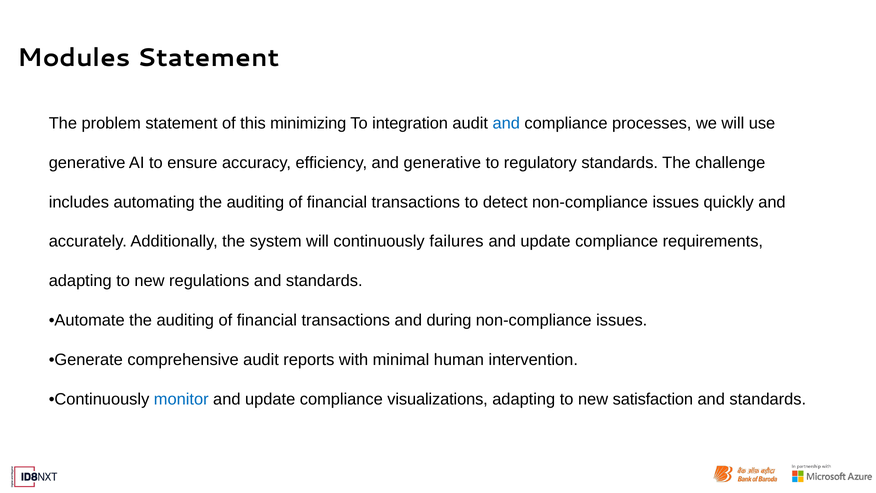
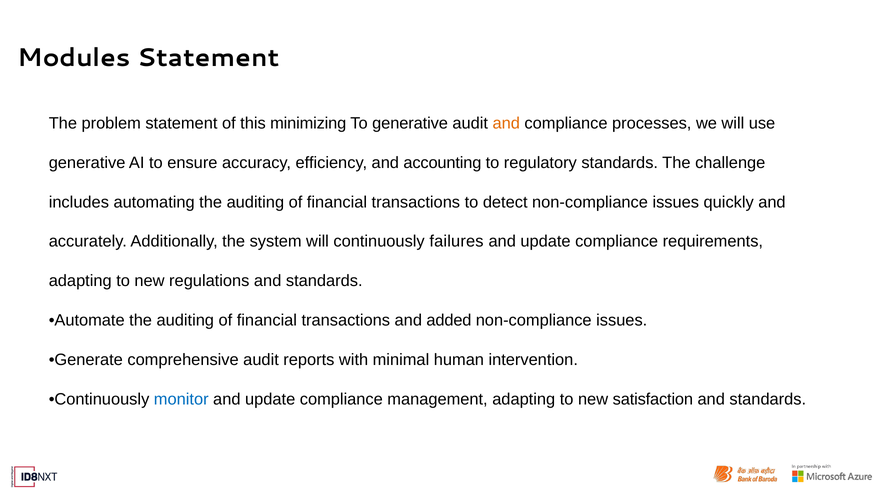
To integration: integration -> generative
and at (506, 123) colour: blue -> orange
and generative: generative -> accounting
during: during -> added
visualizations: visualizations -> management
